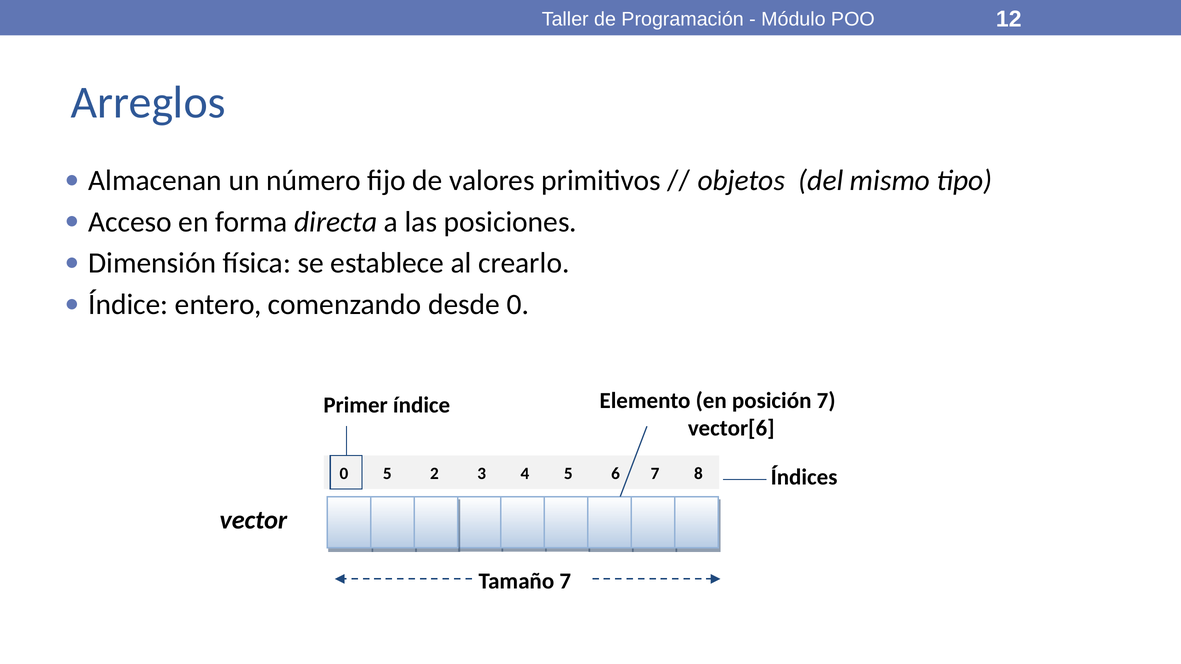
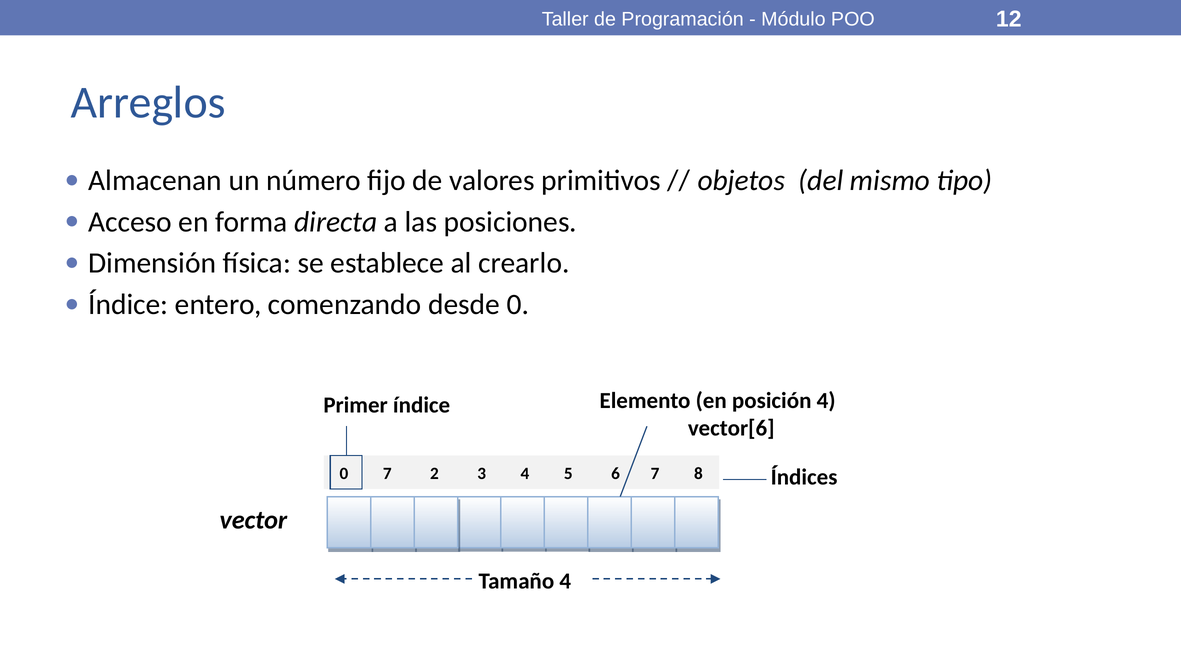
posición 7: 7 -> 4
0 5: 5 -> 7
Tamaño 7: 7 -> 4
